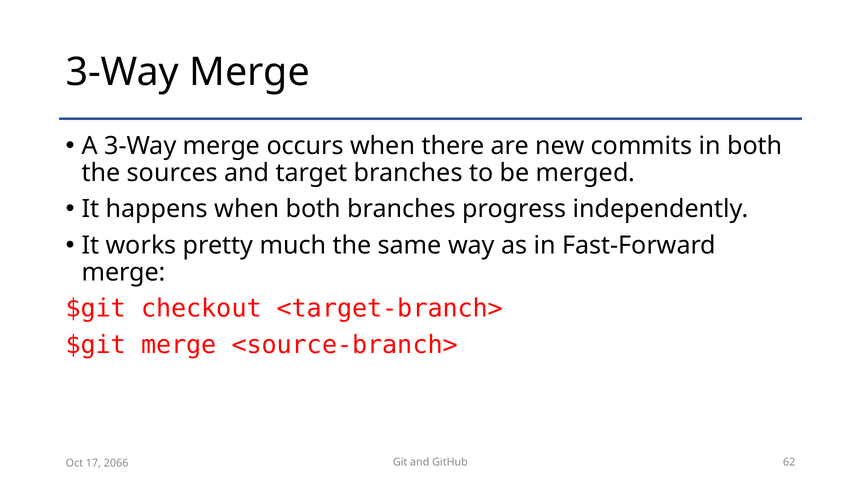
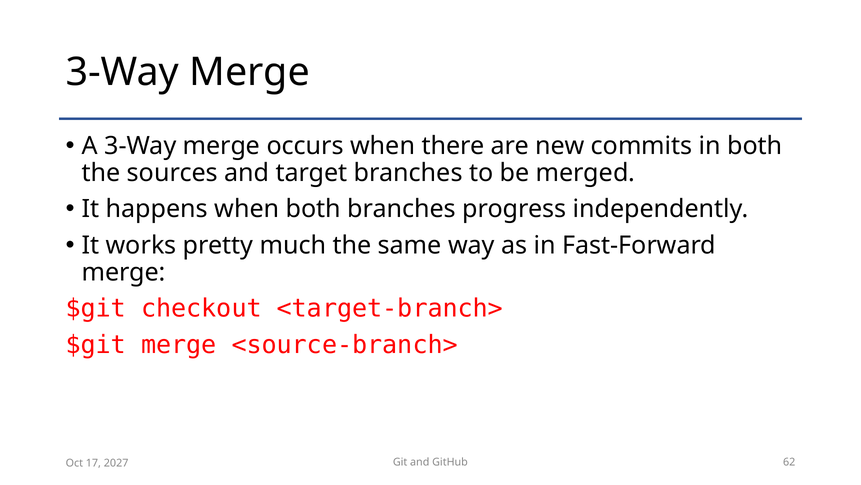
2066: 2066 -> 2027
